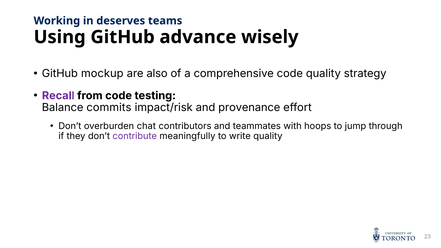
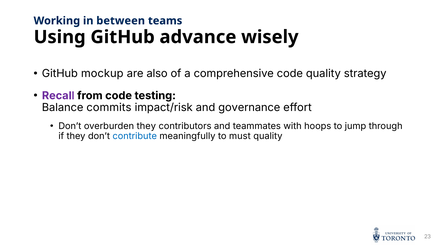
deserves: deserves -> between
provenance: provenance -> governance
overburden chat: chat -> they
contribute colour: purple -> blue
write: write -> must
